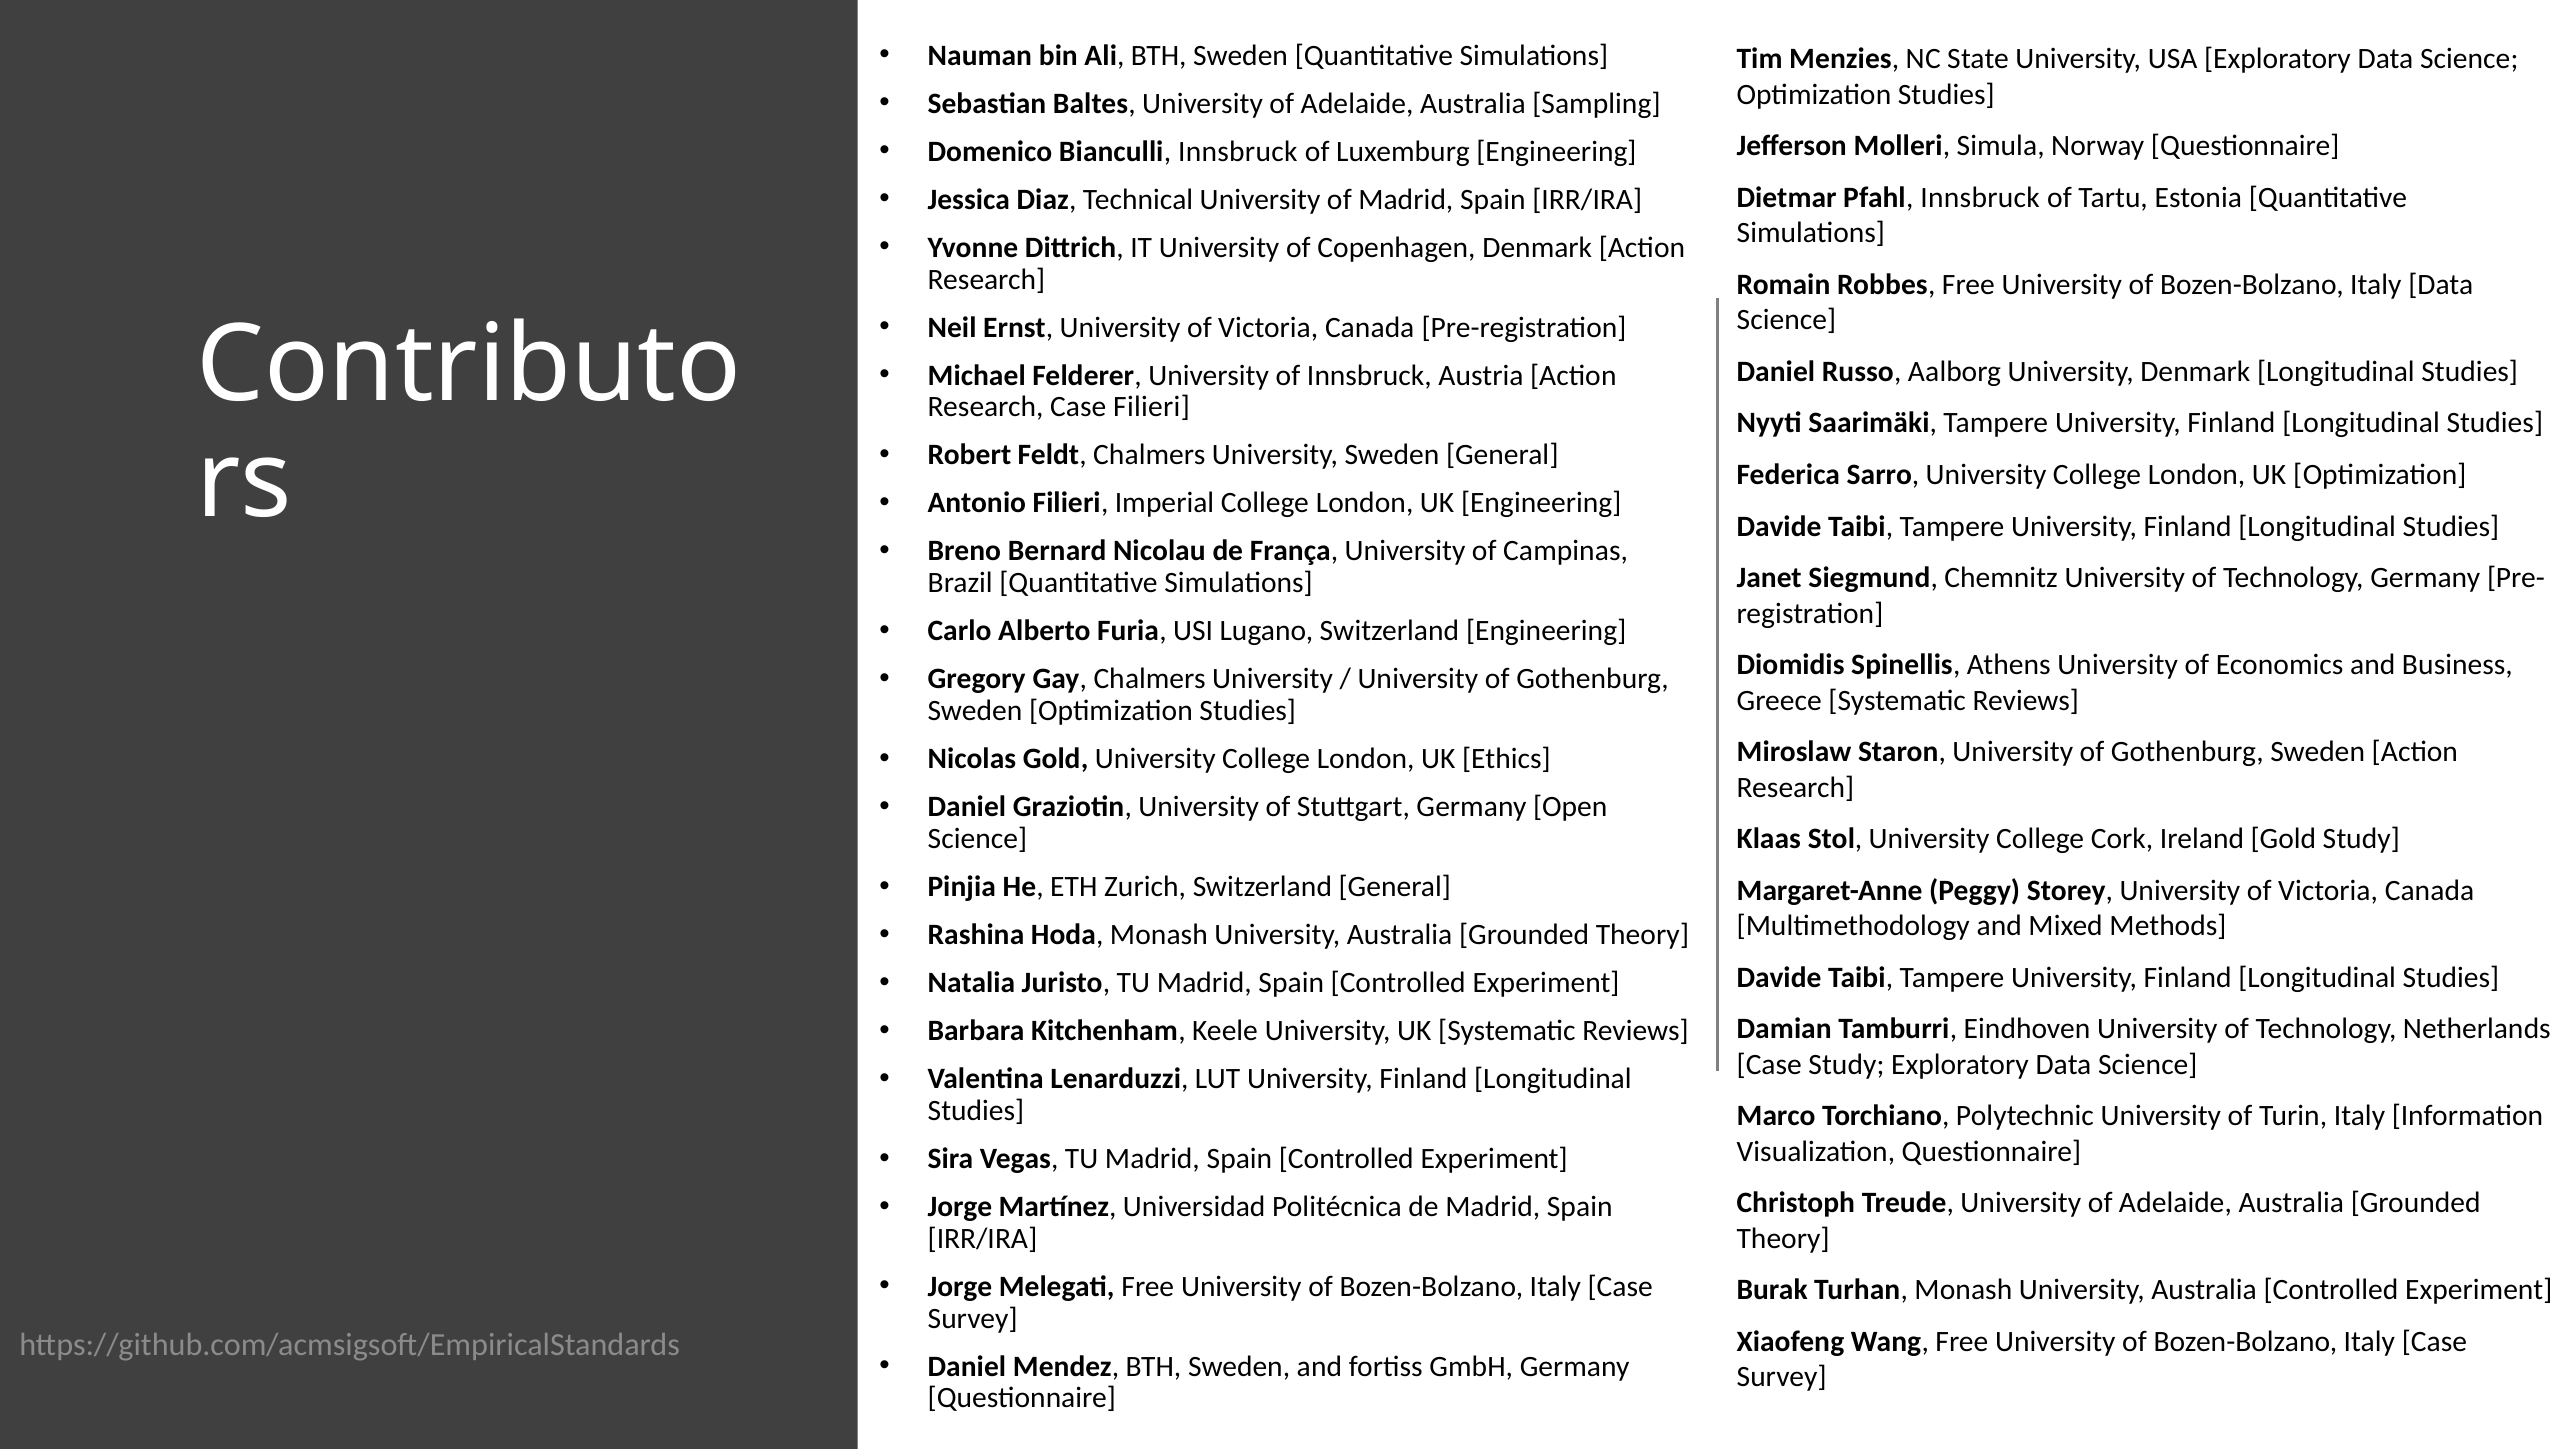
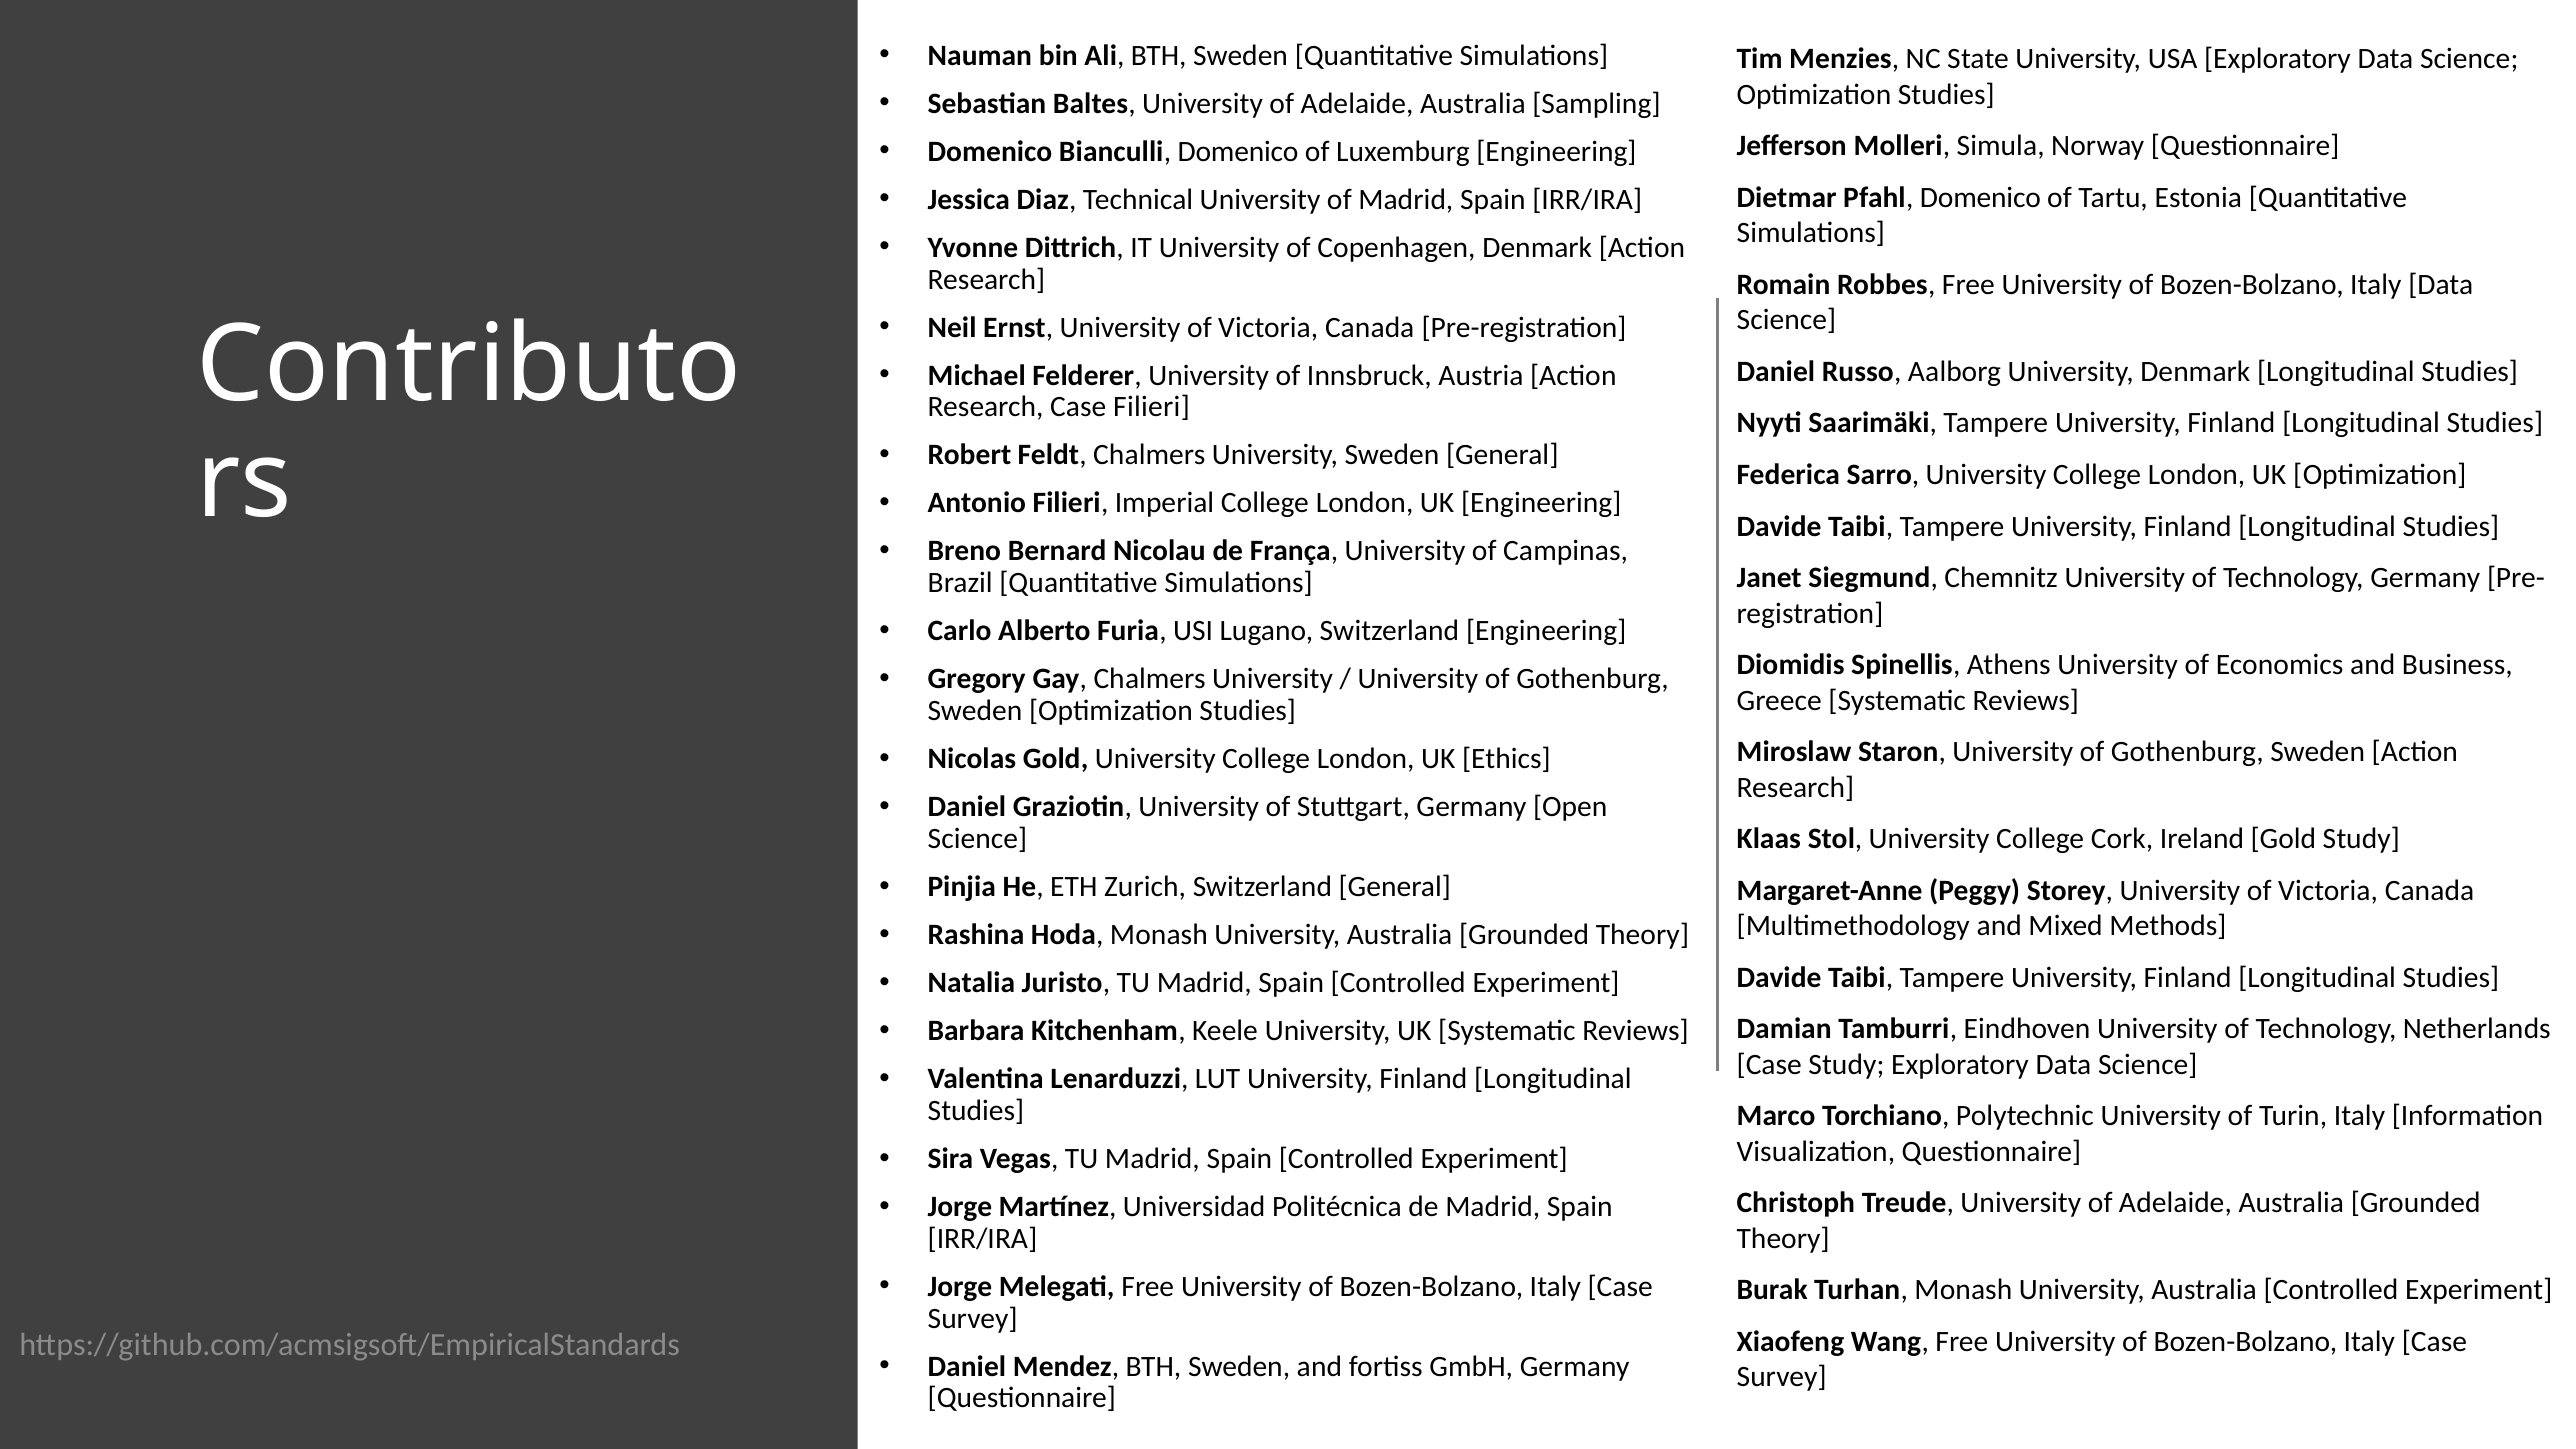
Bianculli Innsbruck: Innsbruck -> Domenico
Pfahl Innsbruck: Innsbruck -> Domenico
